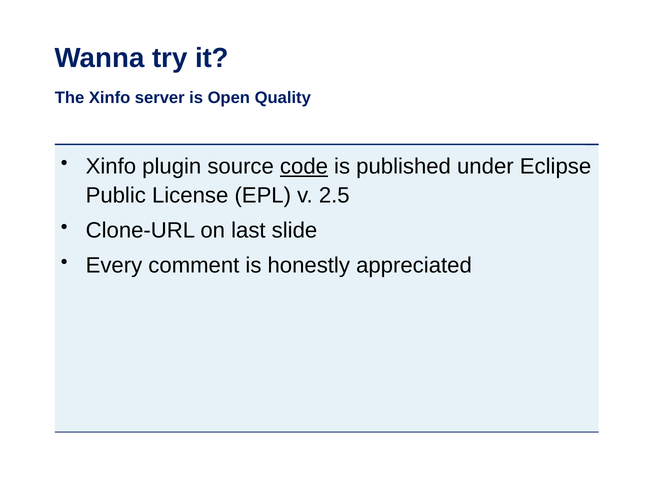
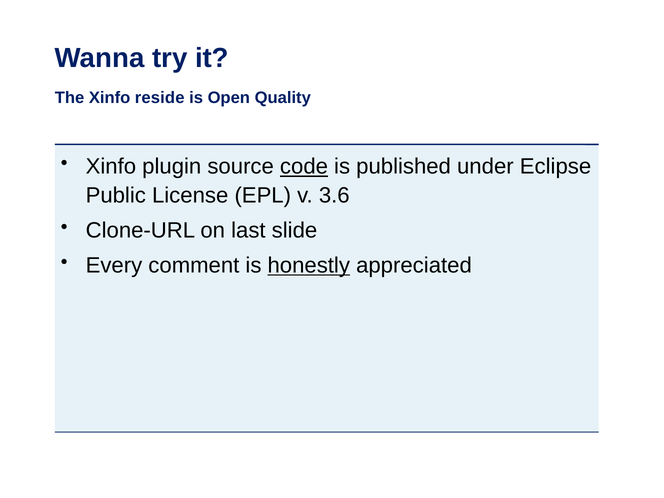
server: server -> reside
2.5: 2.5 -> 3.6
honestly underline: none -> present
